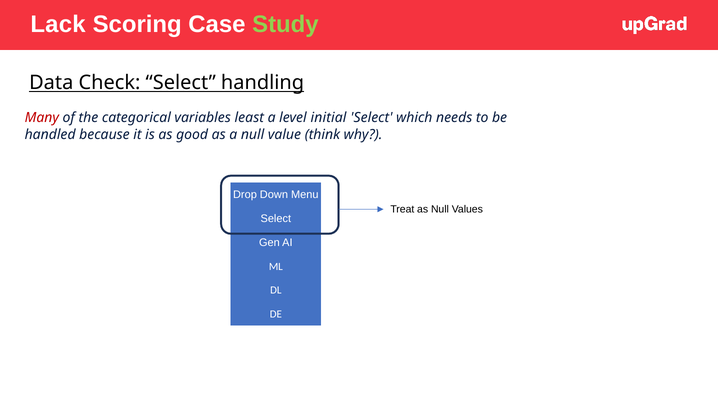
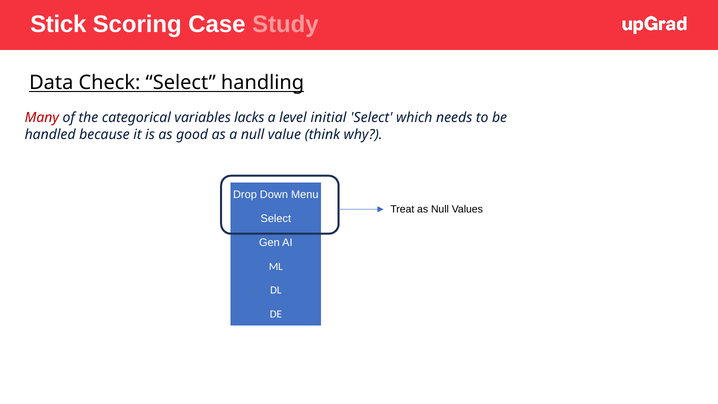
Lack: Lack -> Stick
Study colour: light green -> pink
least: least -> lacks
